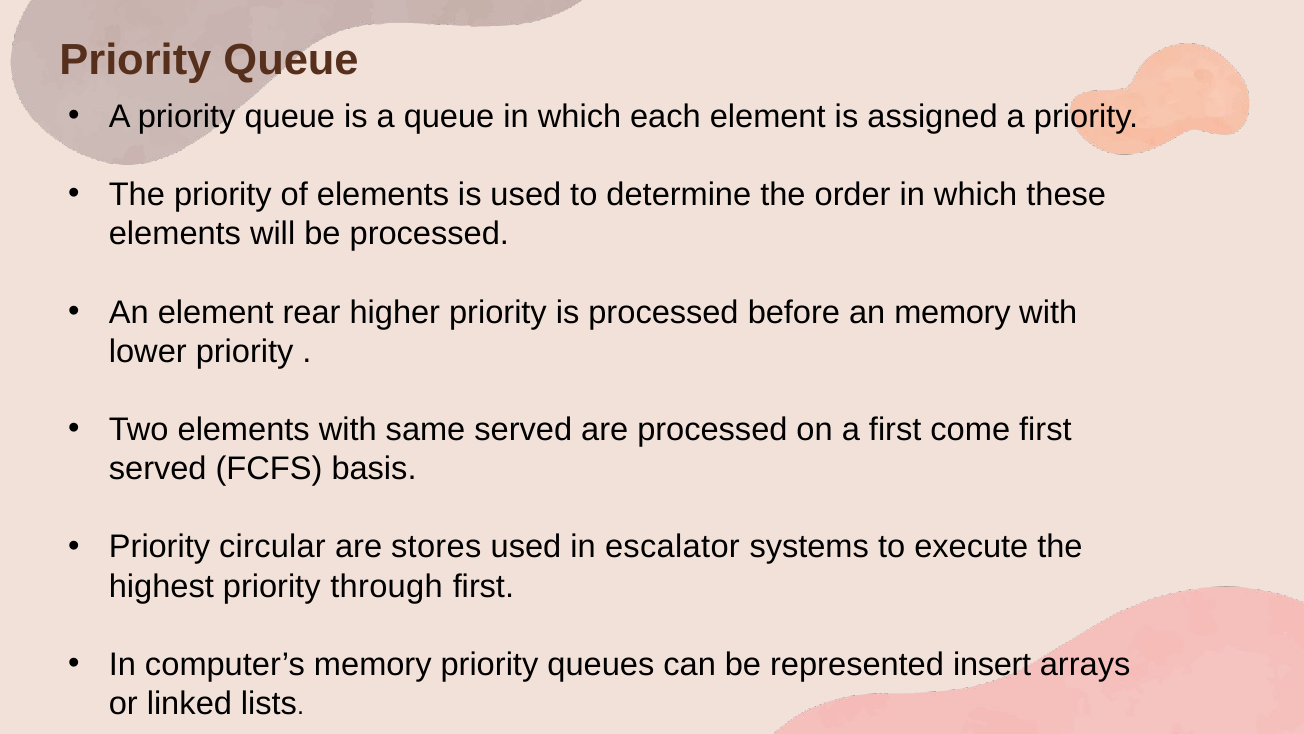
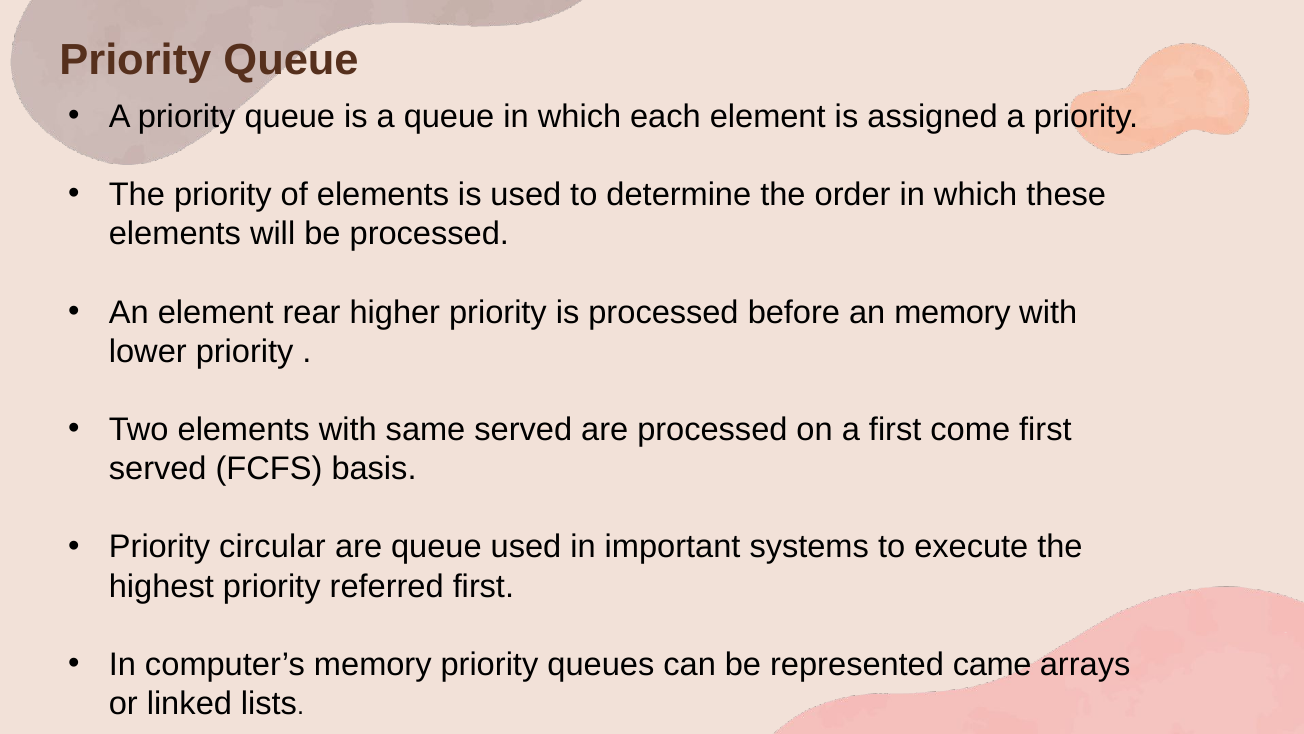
are stores: stores -> queue
escalator: escalator -> important
through: through -> referred
insert: insert -> came
